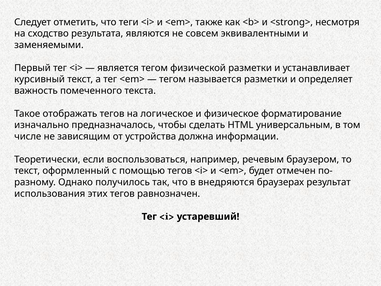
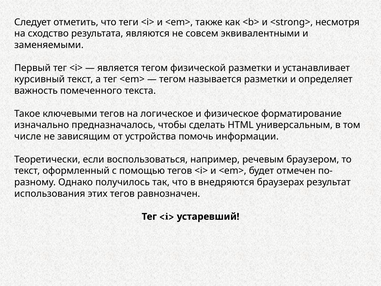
отображать: отображать -> ключевыми
должна: должна -> помочь
